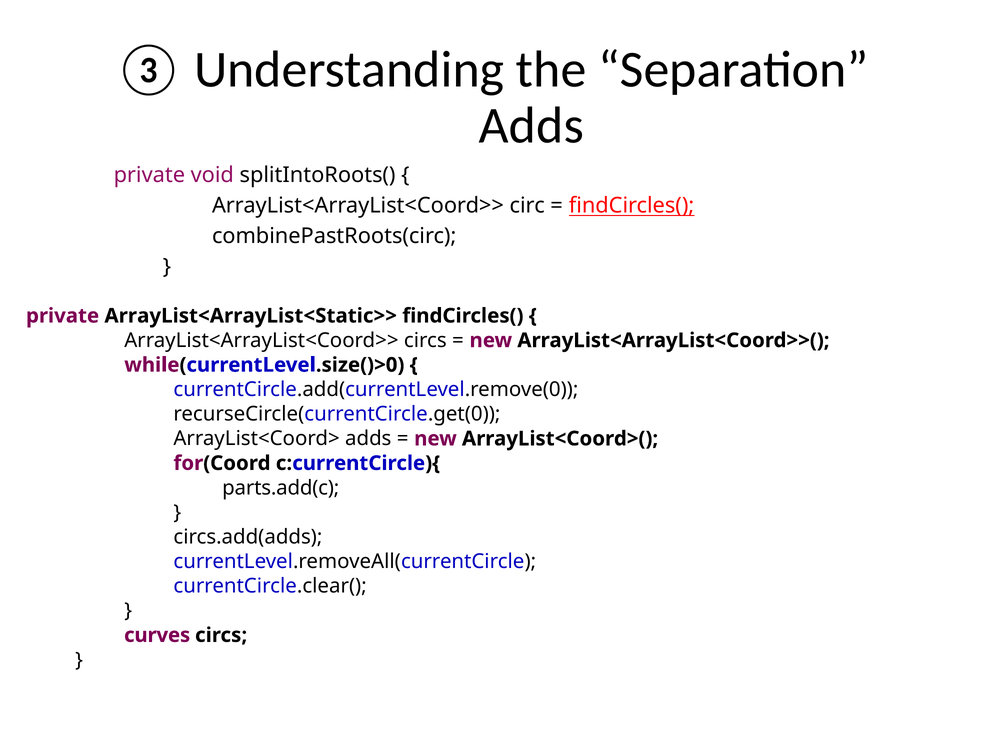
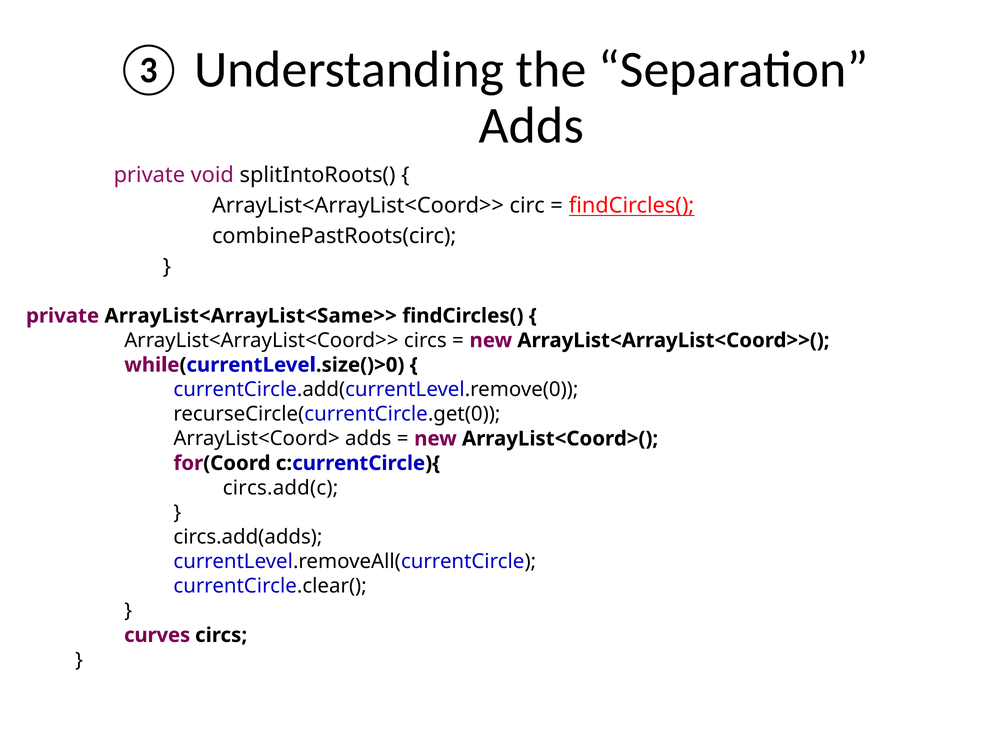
ArrayList<ArrayList<Static>>: ArrayList<ArrayList<Static>> -> ArrayList<ArrayList<Same>>
parts.add(c: parts.add(c -> circs.add(c
